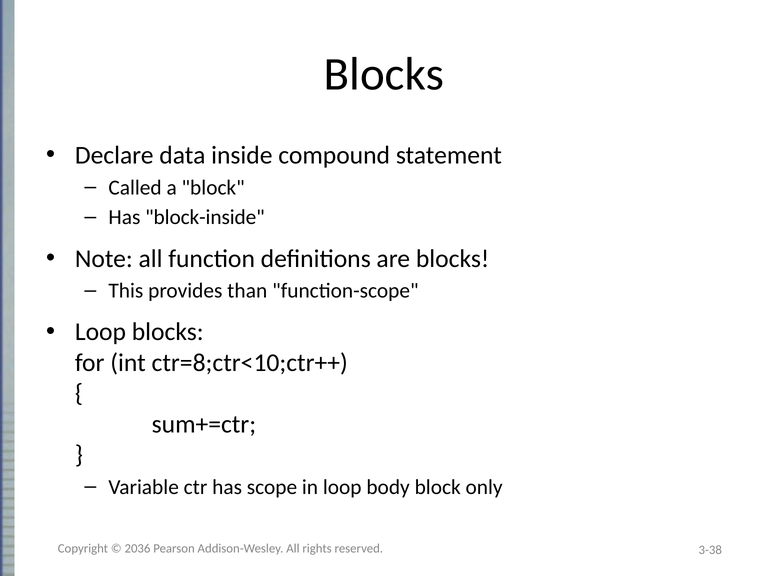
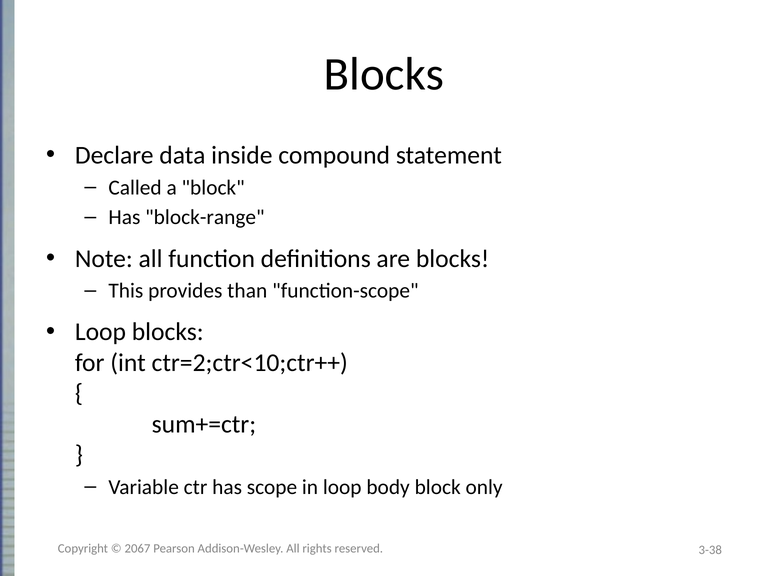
block-inside: block-inside -> block-range
ctr=8;ctr<10;ctr++: ctr=8;ctr<10;ctr++ -> ctr=2;ctr<10;ctr++
2036: 2036 -> 2067
